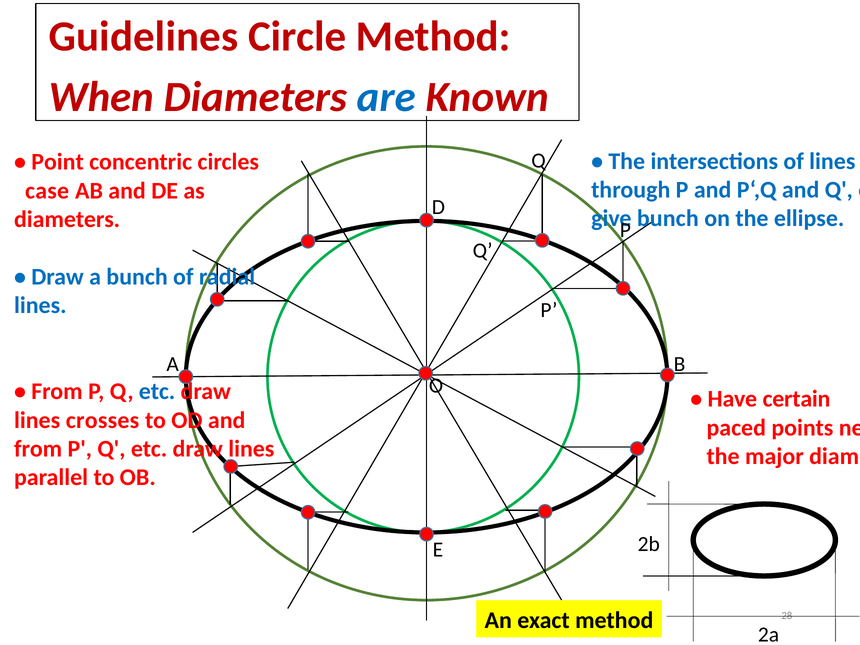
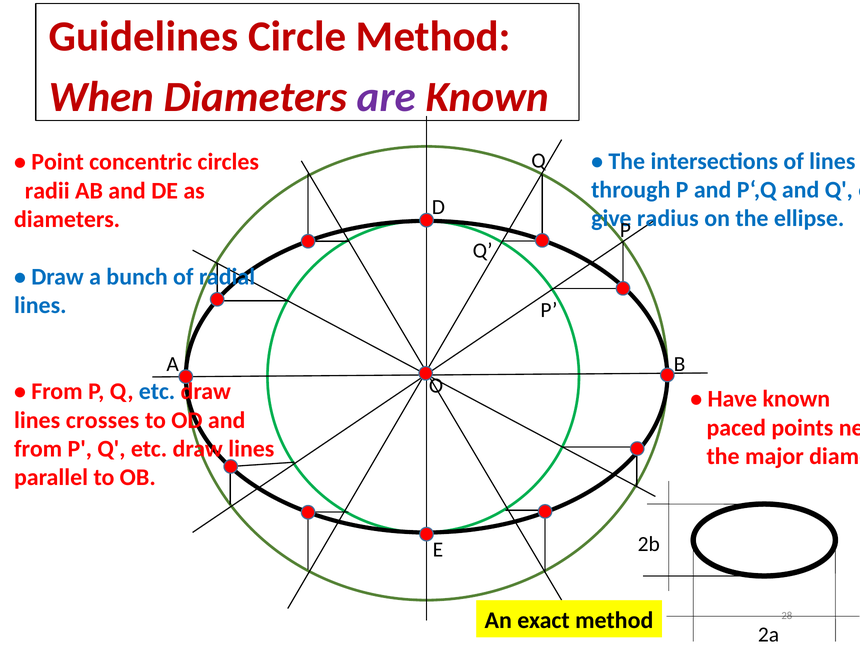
are colour: blue -> purple
case: case -> radii
bunch at (668, 219): bunch -> radius
Have certain: certain -> known
